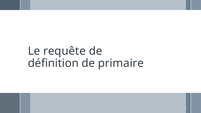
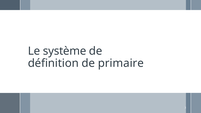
requête: requête -> système
